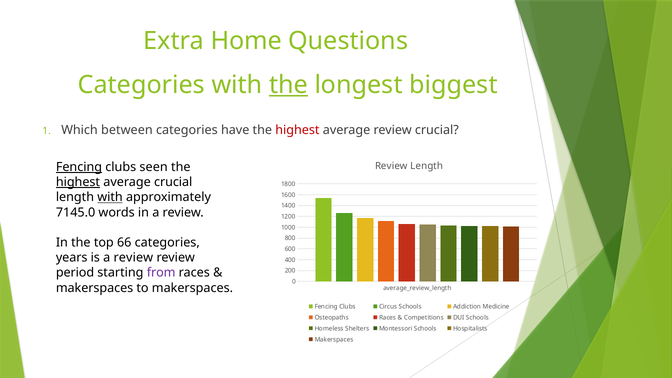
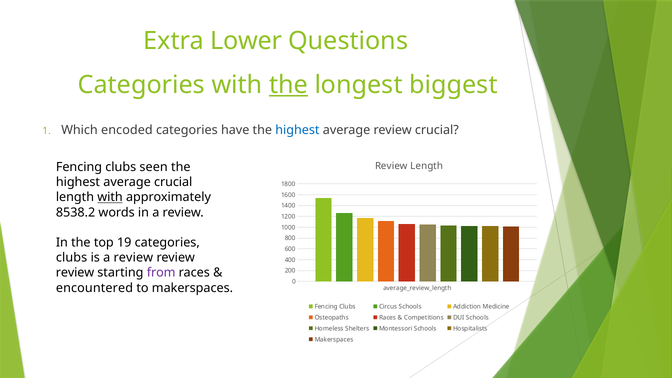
Home: Home -> Lower
between: between -> encoded
highest at (297, 130) colour: red -> blue
Fencing at (79, 167) underline: present -> none
highest at (78, 182) underline: present -> none
7145.0: 7145.0 -> 8538.2
66: 66 -> 19
years at (72, 258): years -> clubs
period at (75, 273): period -> review
makerspaces at (95, 288): makerspaces -> encountered
